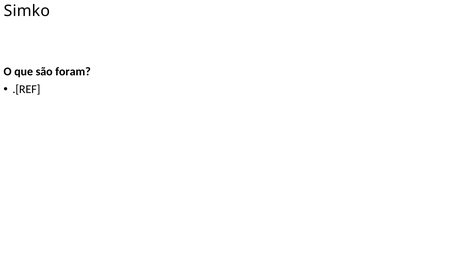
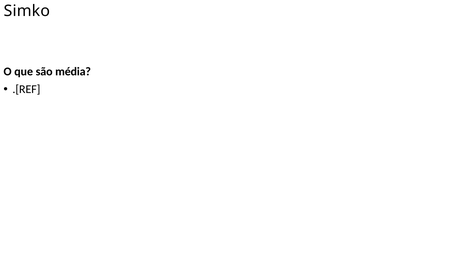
foram: foram -> média
